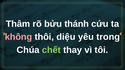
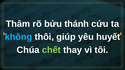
không colour: pink -> light blue
diệu: diệu -> giúp
trong: trong -> huyết
